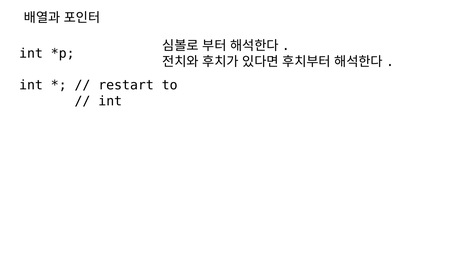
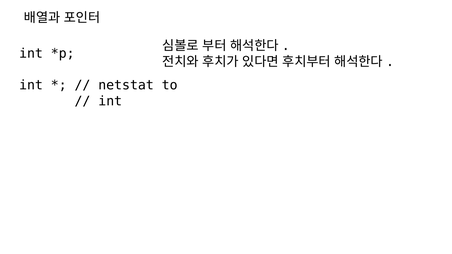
restart: restart -> netstat
